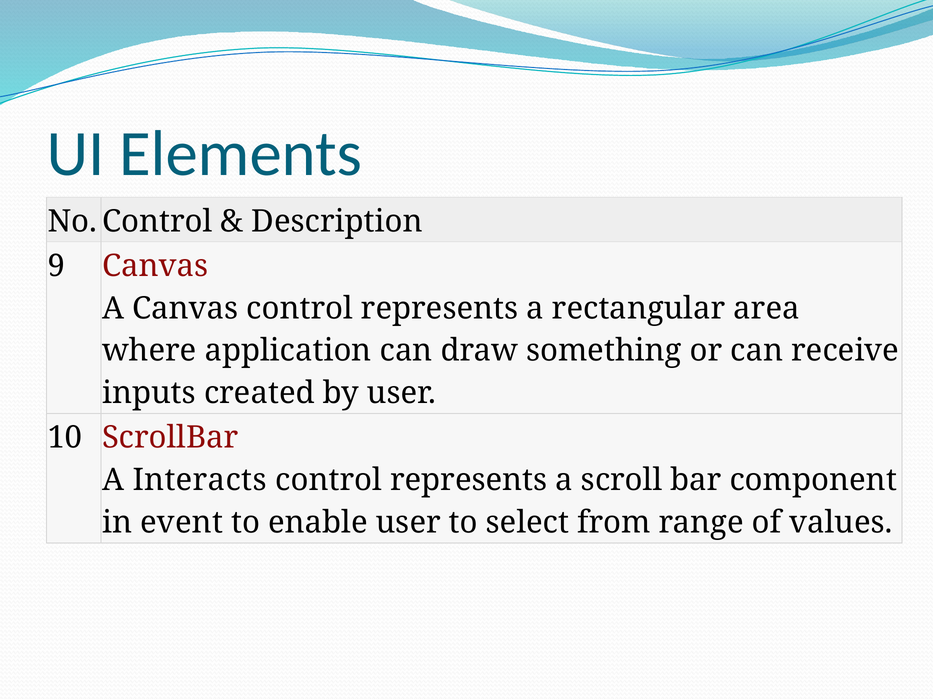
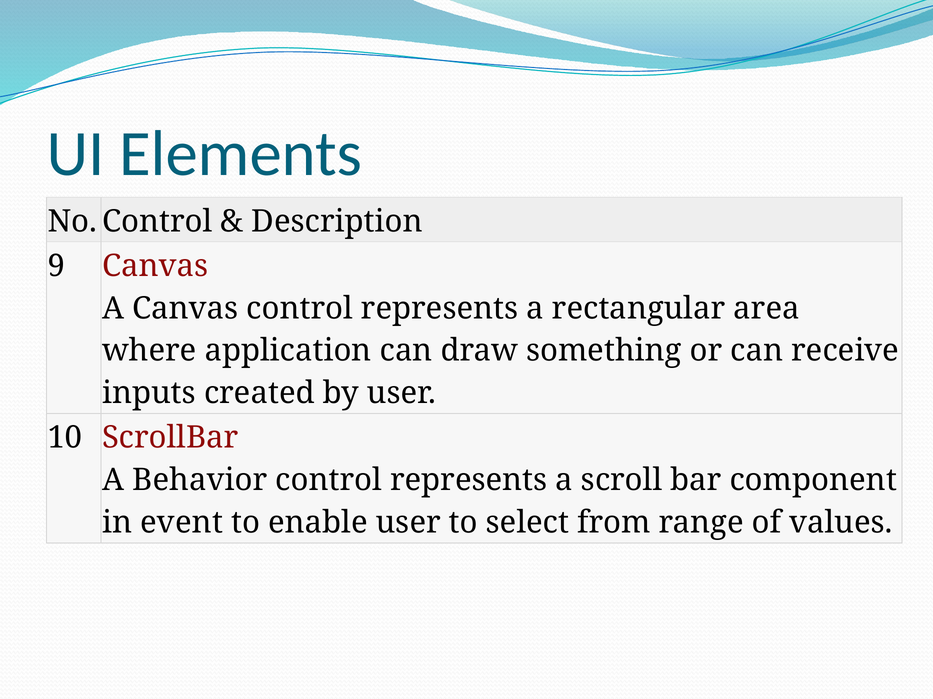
Interacts: Interacts -> Behavior
